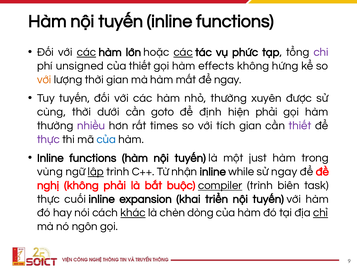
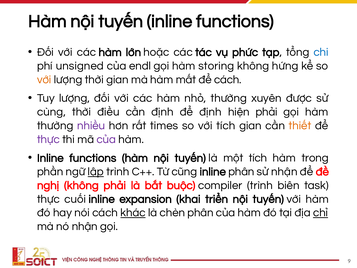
các at (86, 52) underline: present -> none
các at (183, 52) underline: present -> none
chi colour: purple -> blue
của thiết: thiết -> endl
effects: effects -> storing
để ngay: ngay -> cách
Tuy tuyến: tuyến -> lượng
dưới: dưới -> điều
cần goto: goto -> định
thiết at (300, 125) colour: purple -> orange
của at (106, 139) colour: blue -> purple
một just: just -> tích
vùng: vùng -> phần
nhận: nhận -> cũng
inline while: while -> phân
sử ngay: ngay -> nhận
compiler underline: present -> none
chèn dòng: dòng -> phân
nó ngôn: ngôn -> nhận
